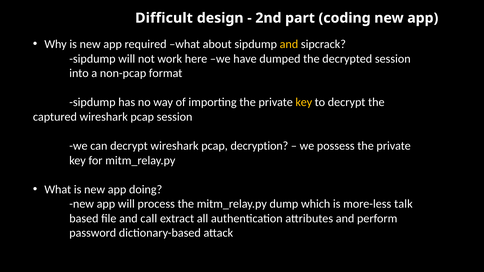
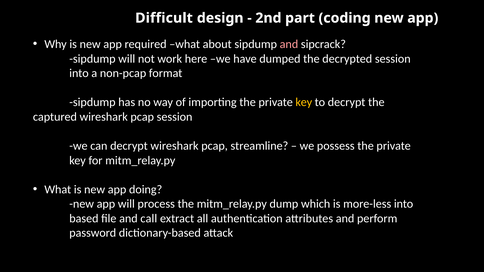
and at (289, 44) colour: yellow -> pink
decryption: decryption -> streamline
more-less talk: talk -> into
